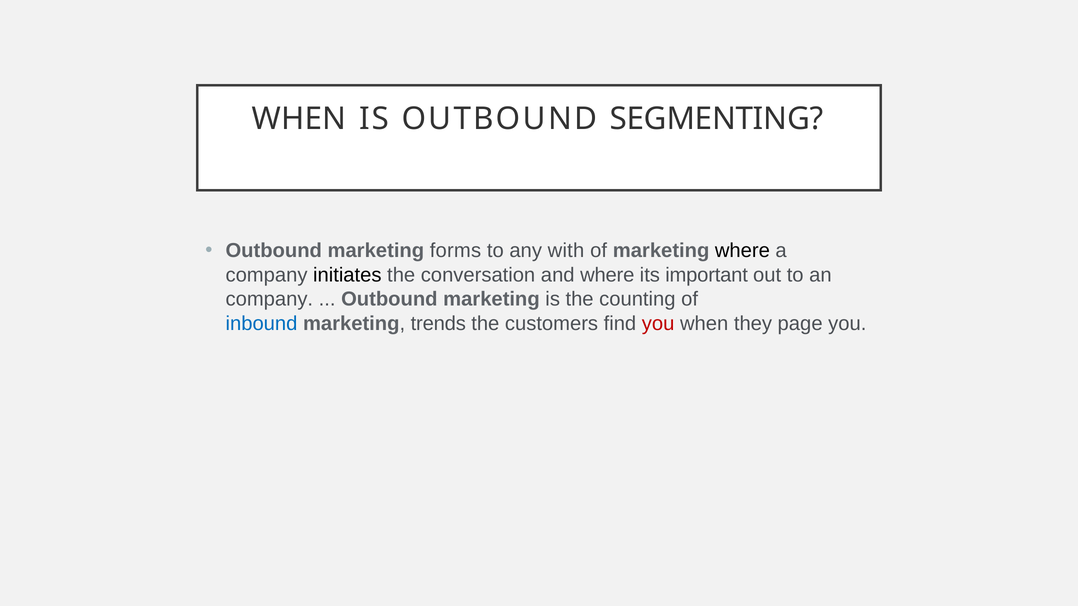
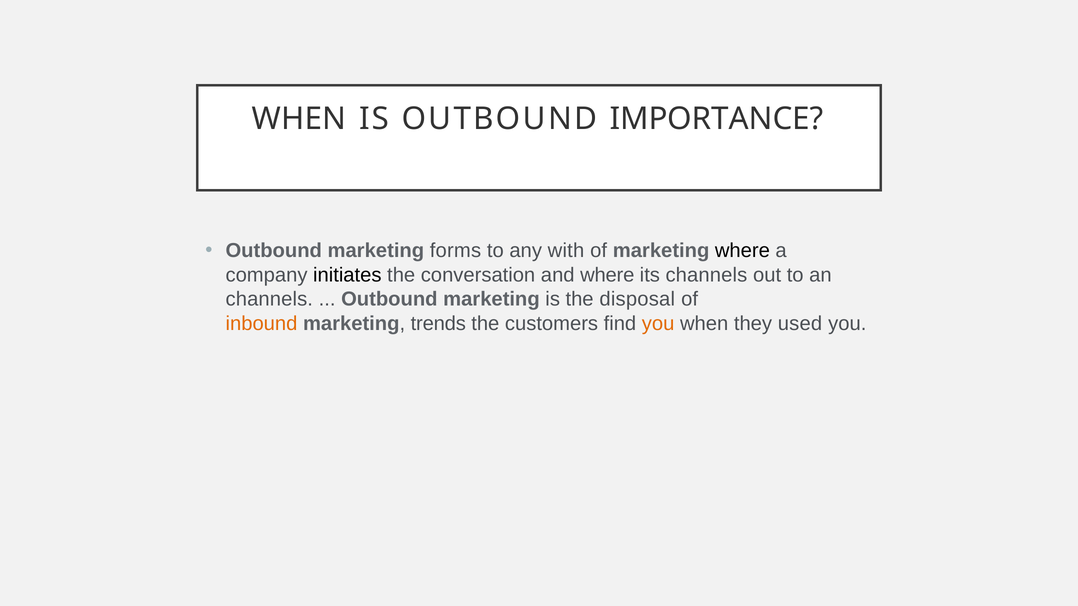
SEGMENTING: SEGMENTING -> IMPORTANCE
its important: important -> channels
company at (269, 299): company -> channels
counting: counting -> disposal
inbound colour: blue -> orange
you at (658, 324) colour: red -> orange
page: page -> used
